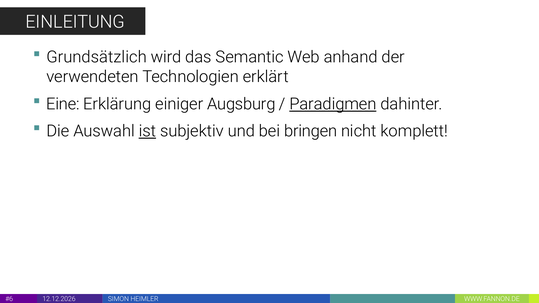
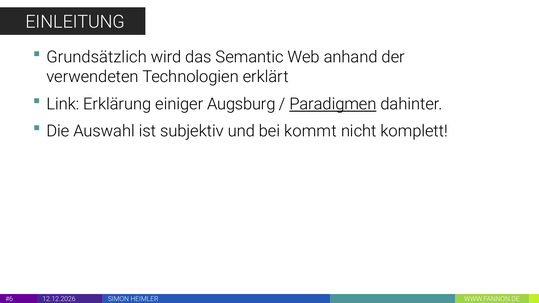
Eine: Eine -> Link
ist underline: present -> none
bringen: bringen -> kommt
